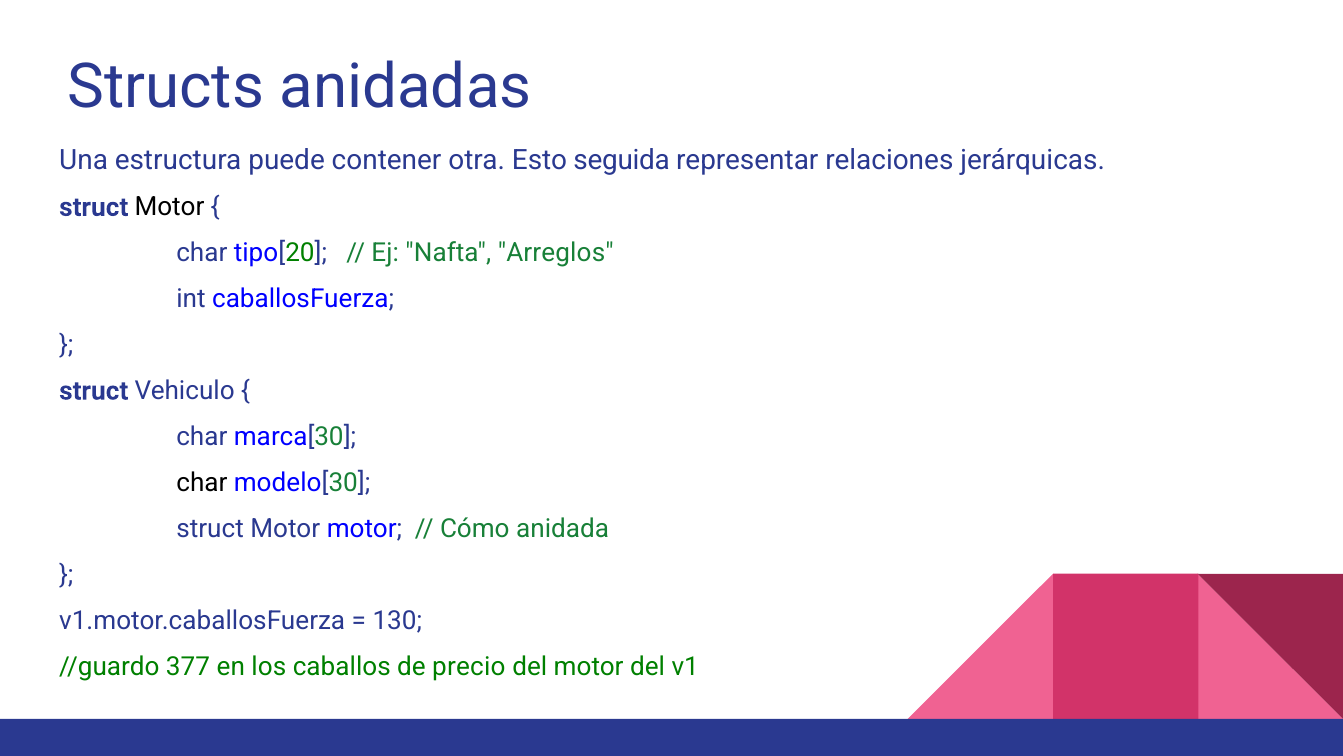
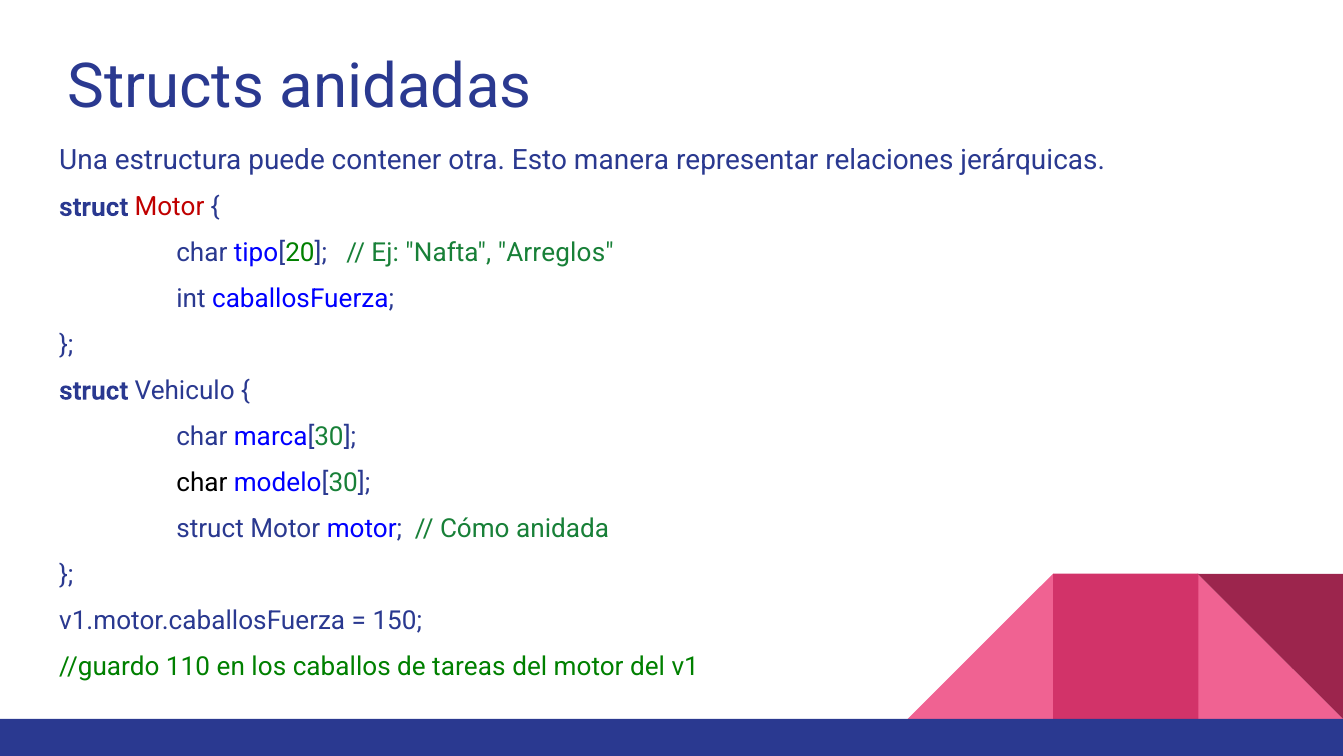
seguida: seguida -> manera
Motor at (170, 207) colour: black -> red
130: 130 -> 150
377: 377 -> 110
precio: precio -> tareas
